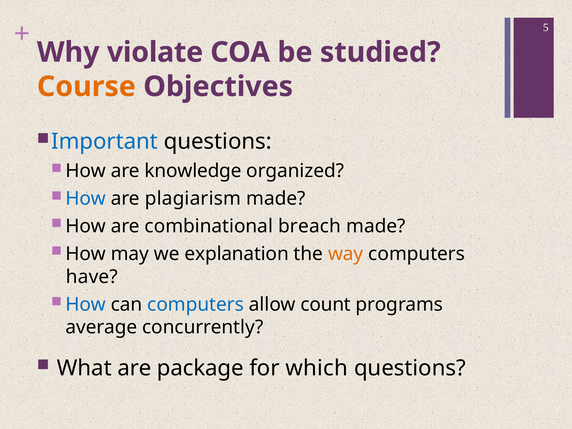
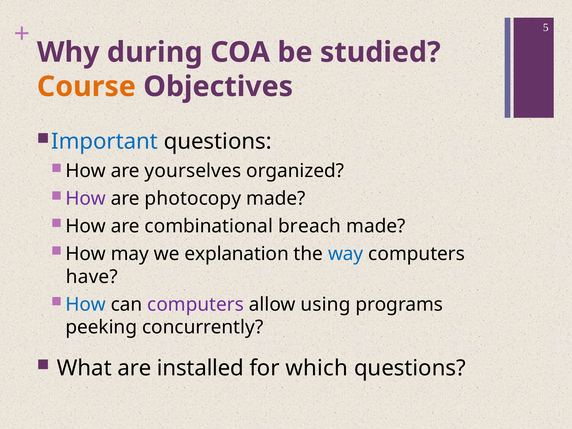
violate: violate -> during
knowledge: knowledge -> yourselves
How at (86, 199) colour: blue -> purple
plagiarism: plagiarism -> photocopy
way colour: orange -> blue
computers at (196, 304) colour: blue -> purple
count: count -> using
average: average -> peeking
package: package -> installed
